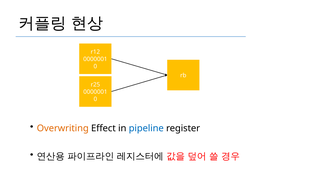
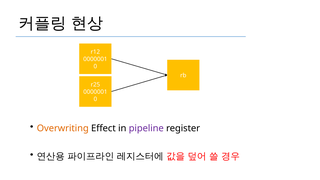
pipeline colour: blue -> purple
